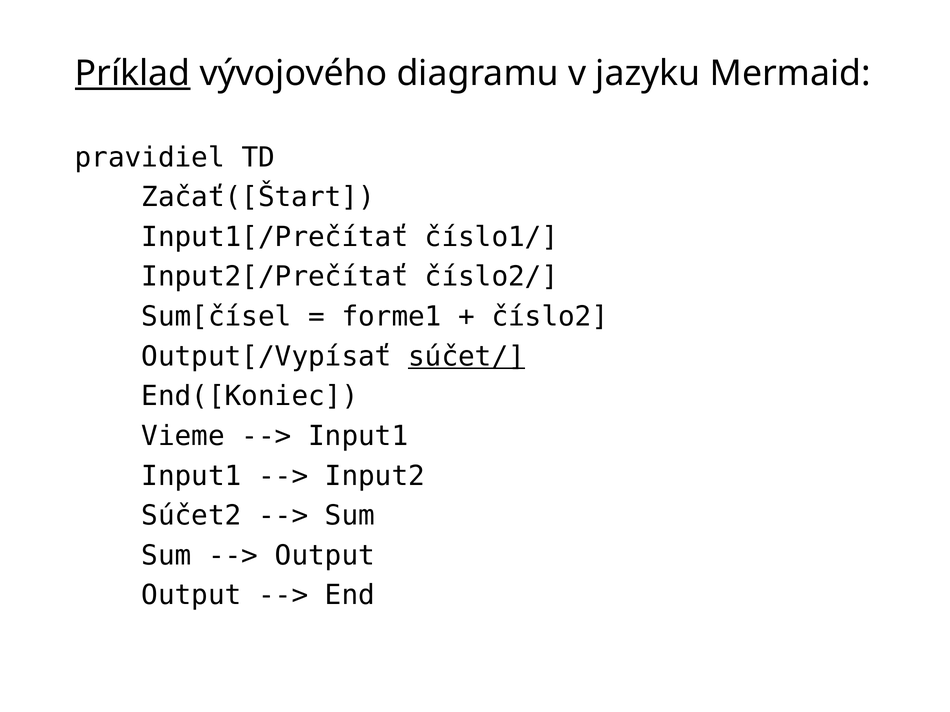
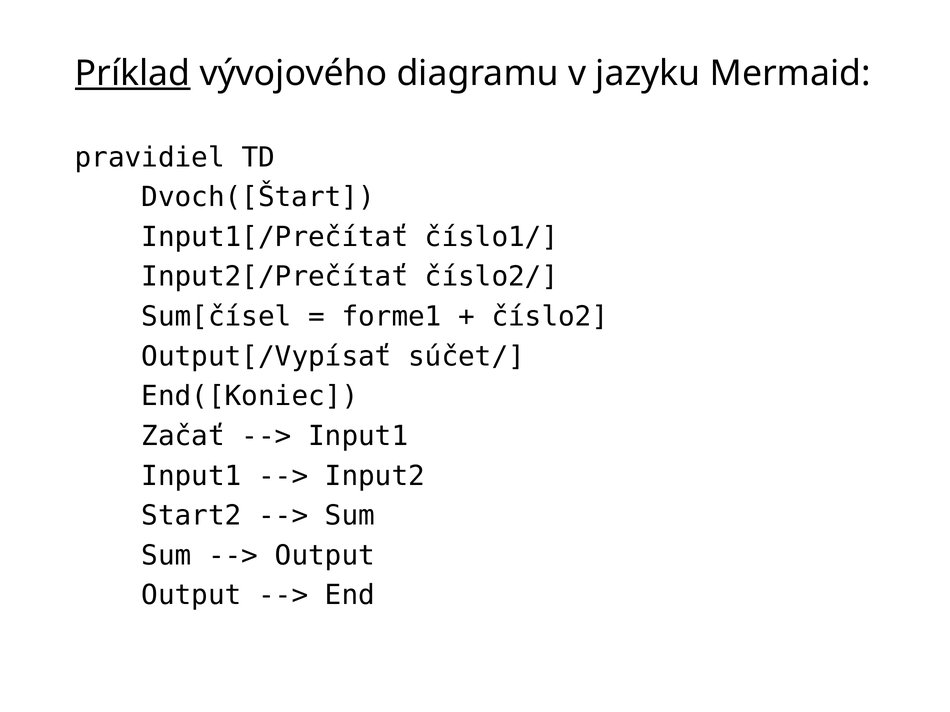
Začať([Štart: Začať([Štart -> Dvoch([Štart
súčet/ underline: present -> none
Vieme: Vieme -> Začať
Súčet2: Súčet2 -> Start2
